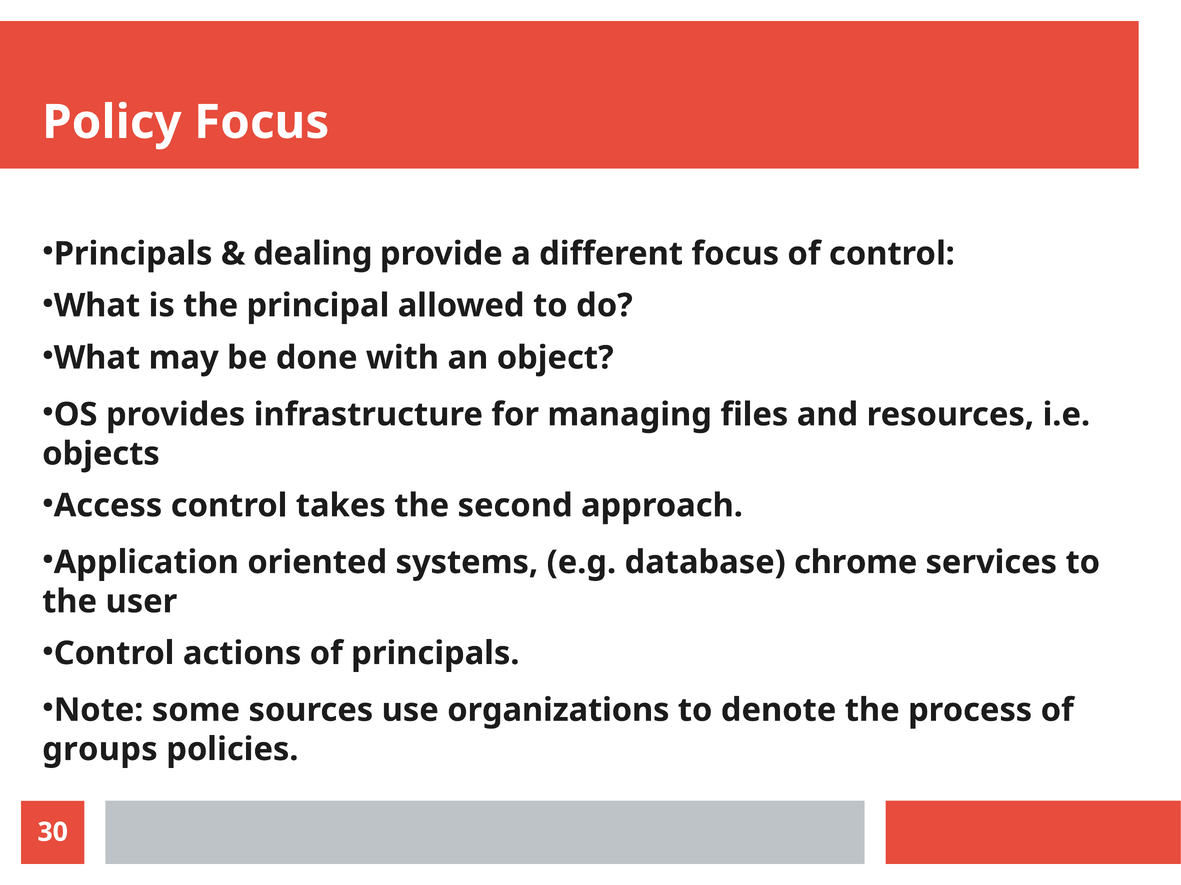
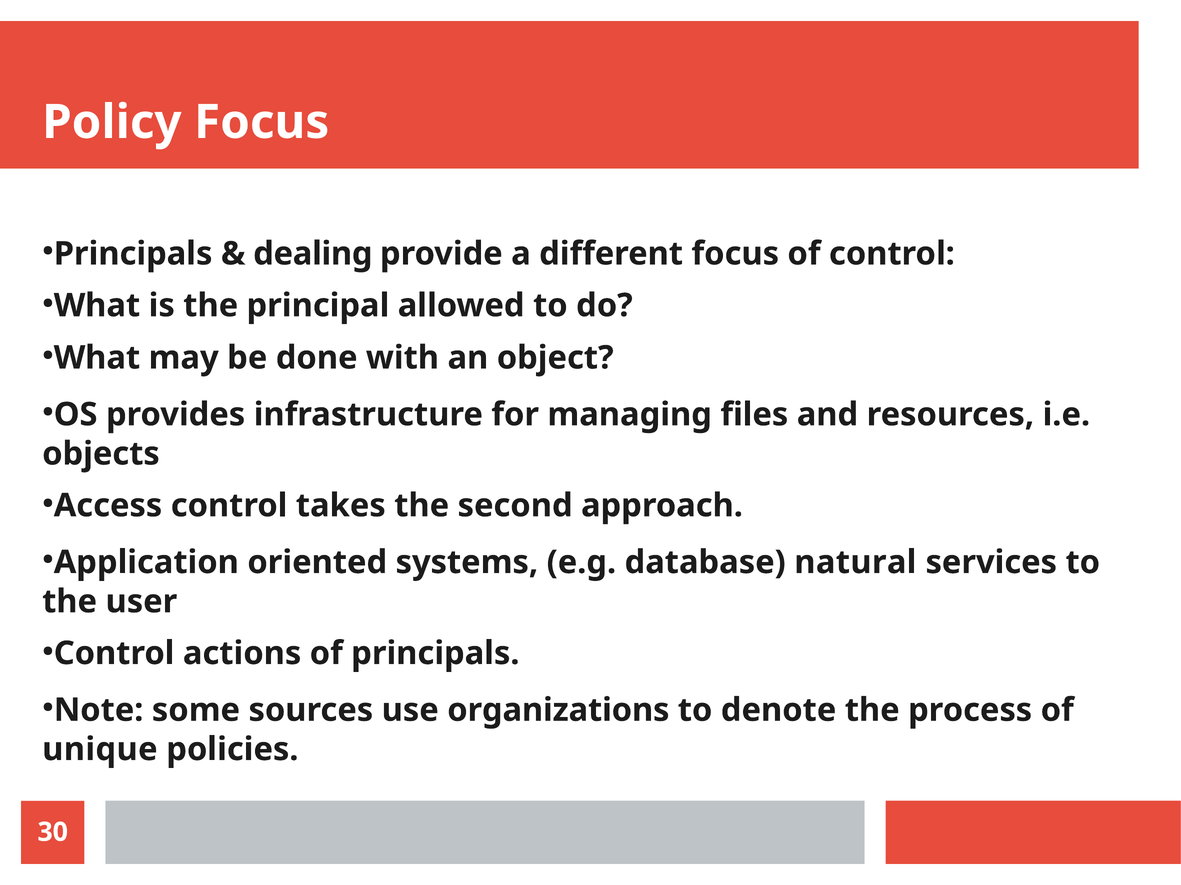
chrome: chrome -> natural
groups: groups -> unique
